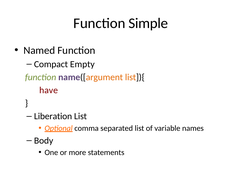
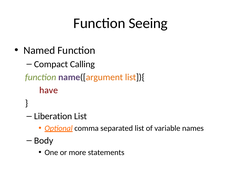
Simple: Simple -> Seeing
Empty: Empty -> Calling
